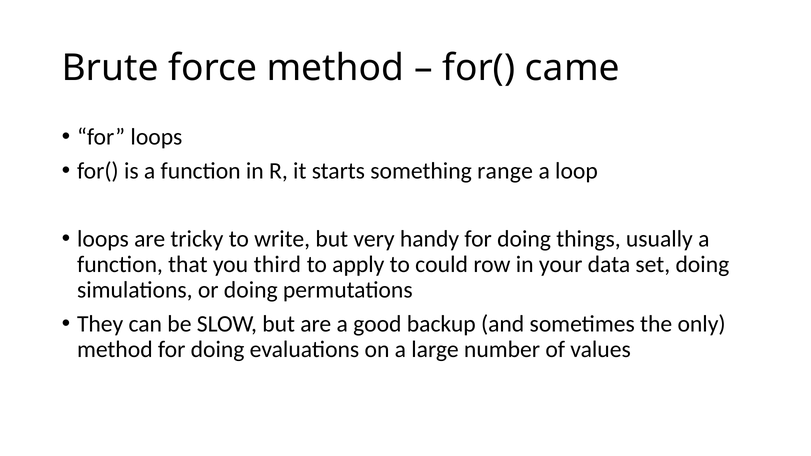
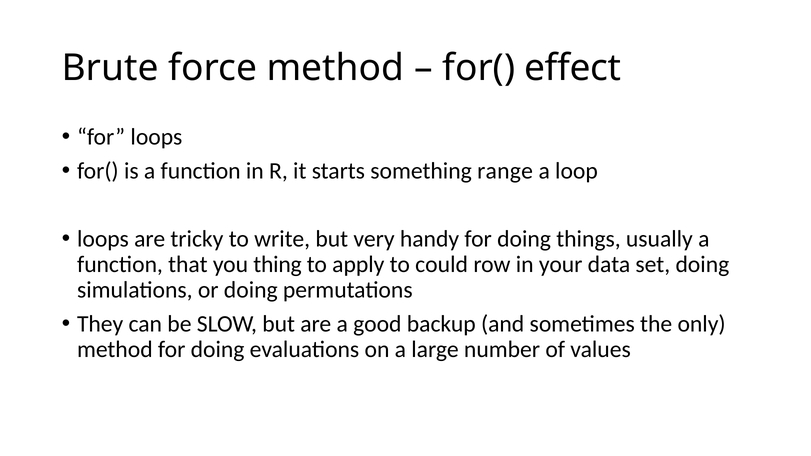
came: came -> effect
third: third -> thing
